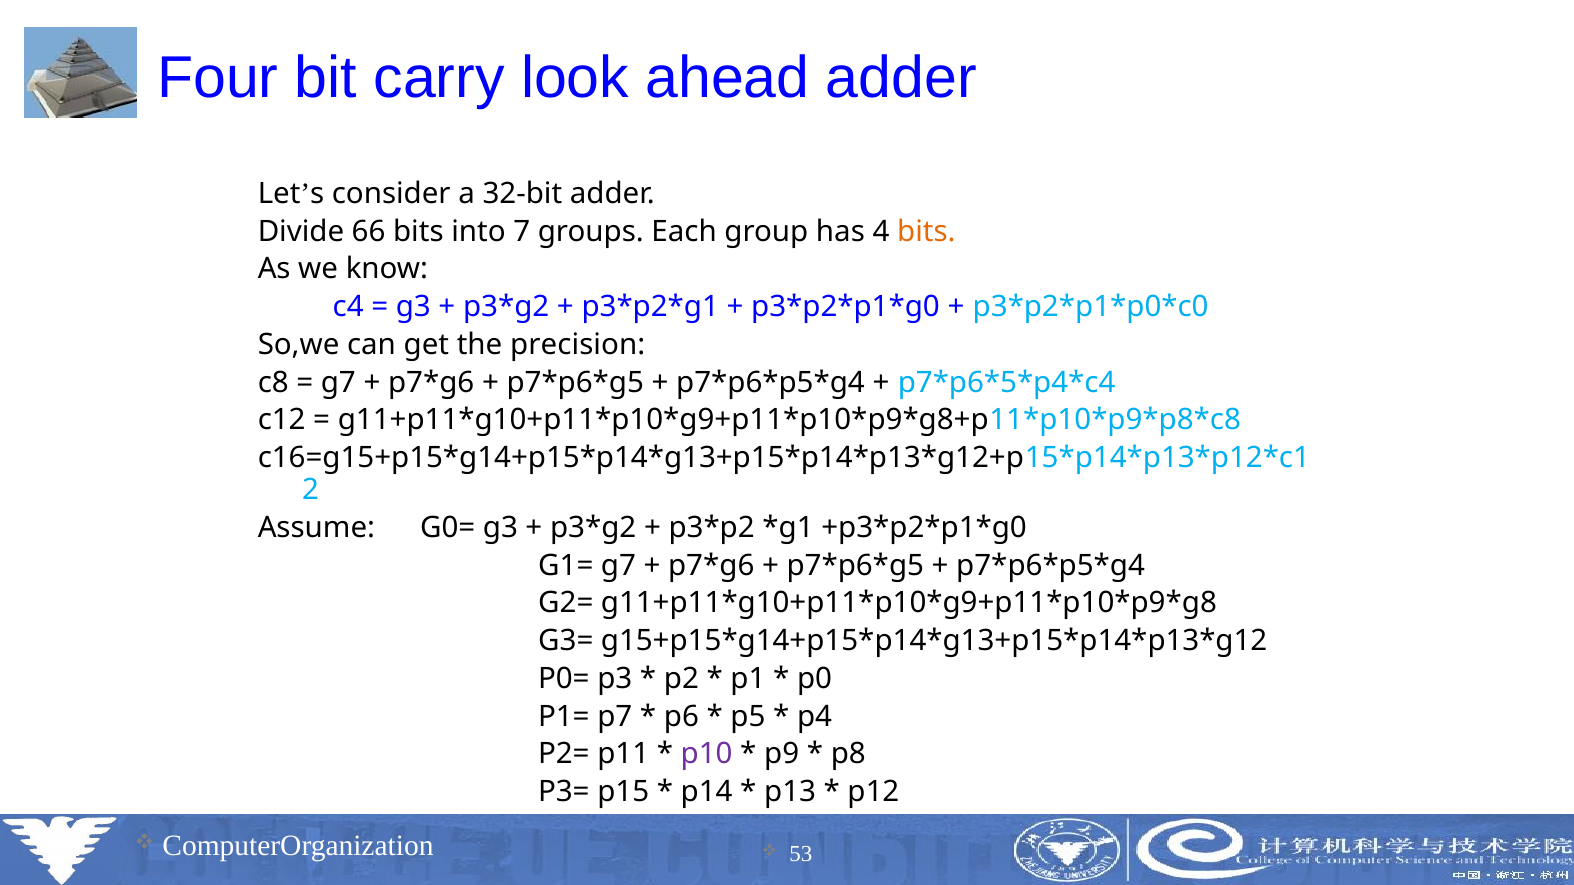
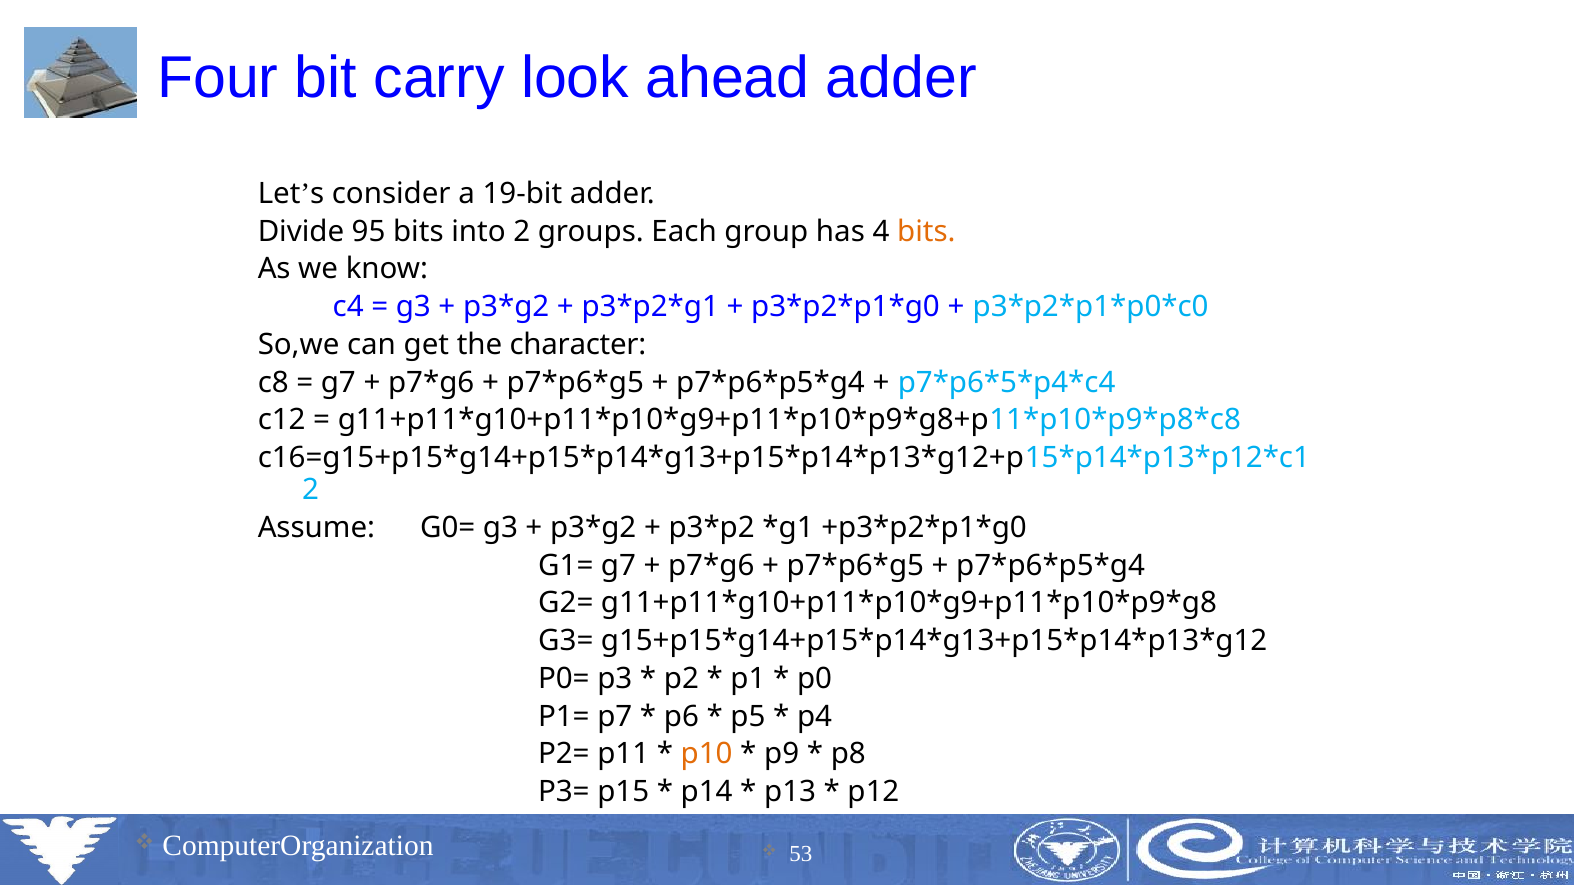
32-bit: 32-bit -> 19-bit
66: 66 -> 95
into 7: 7 -> 2
precision: precision -> character
p10 colour: purple -> orange
